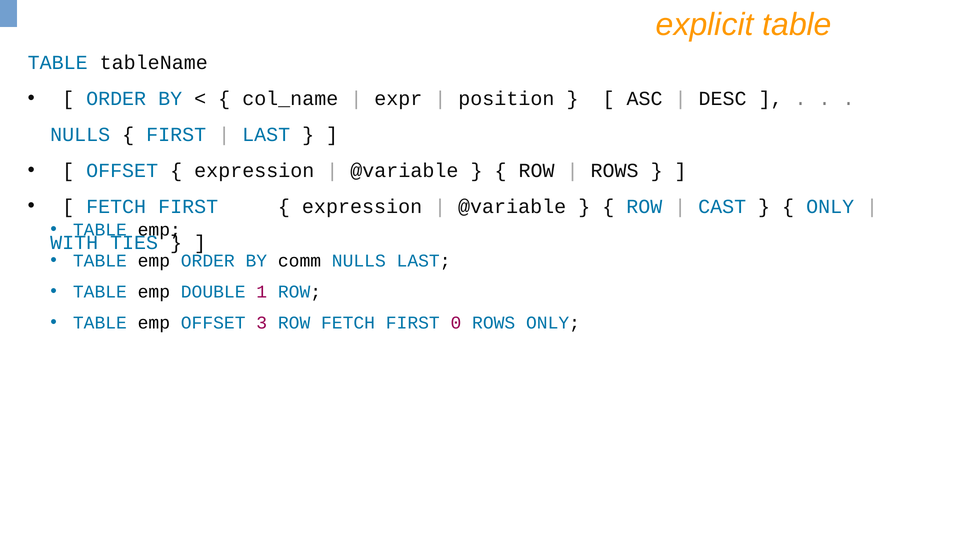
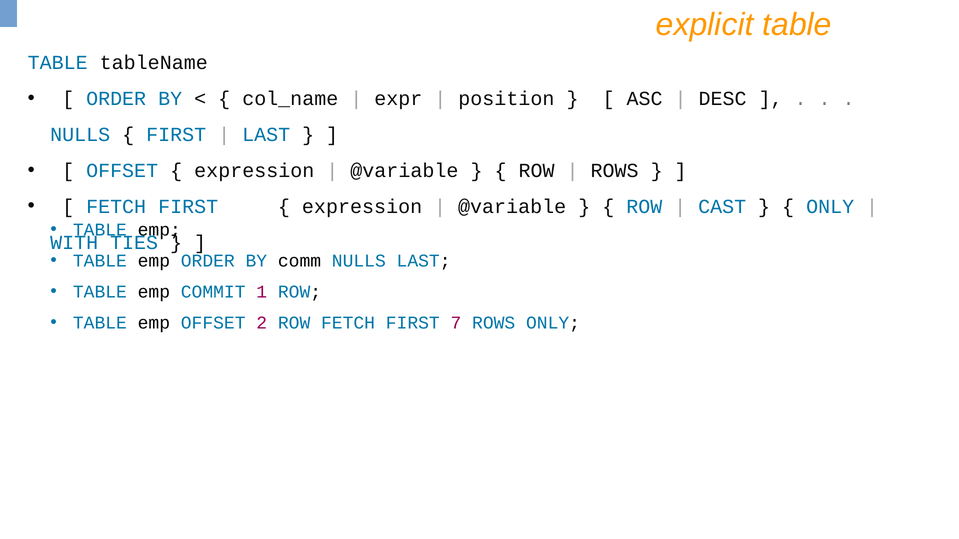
DOUBLE: DOUBLE -> COMMIT
3: 3 -> 2
0: 0 -> 7
